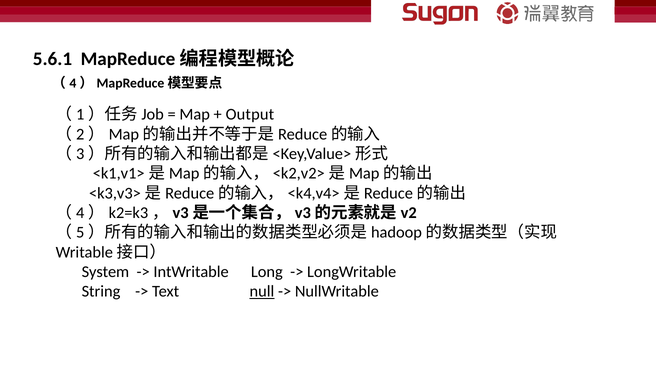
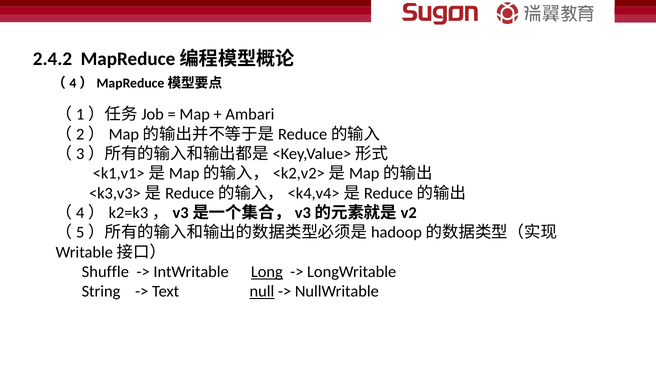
5.6.1: 5.6.1 -> 2.4.2
Output: Output -> Ambari
System: System -> Shuffle
Long underline: none -> present
